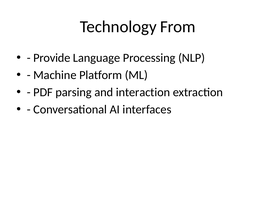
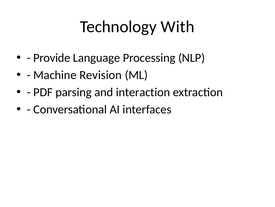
From: From -> With
Platform: Platform -> Revision
